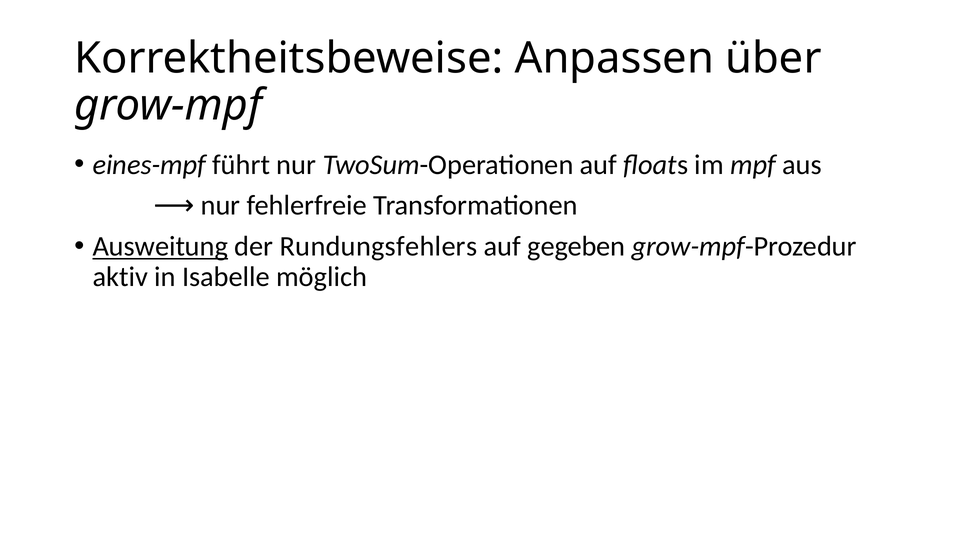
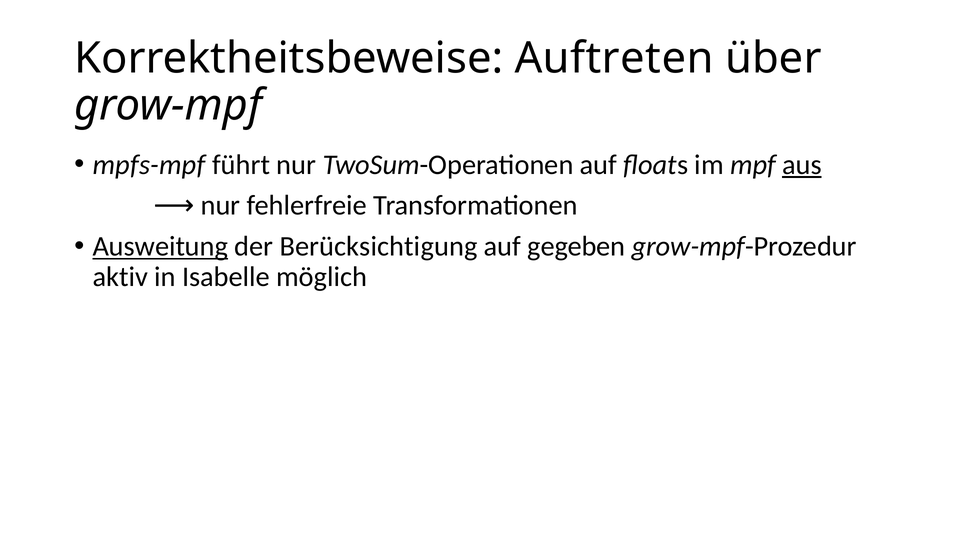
Anpassen: Anpassen -> Auftreten
eines-mpf: eines-mpf -> mpfs-mpf
aus underline: none -> present
Rundungsfehlers: Rundungsfehlers -> Berücksichtigung
